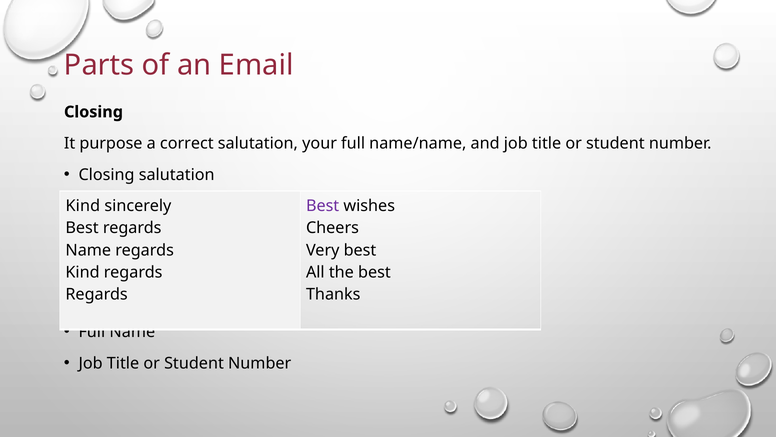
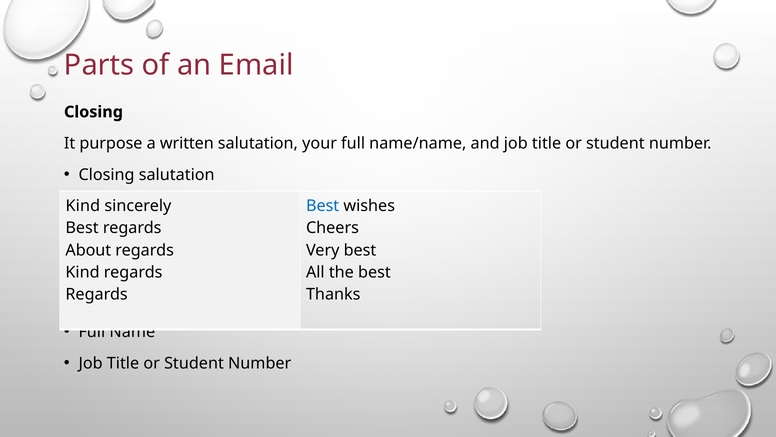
correct: correct -> written
Best at (323, 206) colour: purple -> blue
Name at (88, 250): Name -> About
